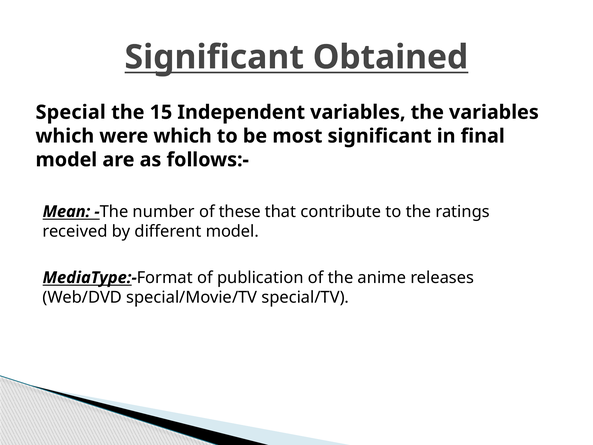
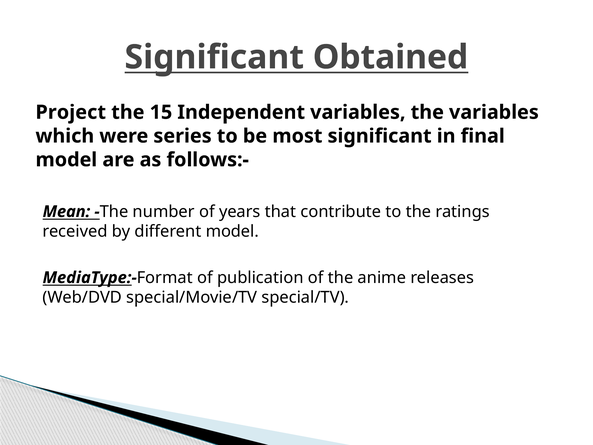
Special: Special -> Project
were which: which -> series
these: these -> years
